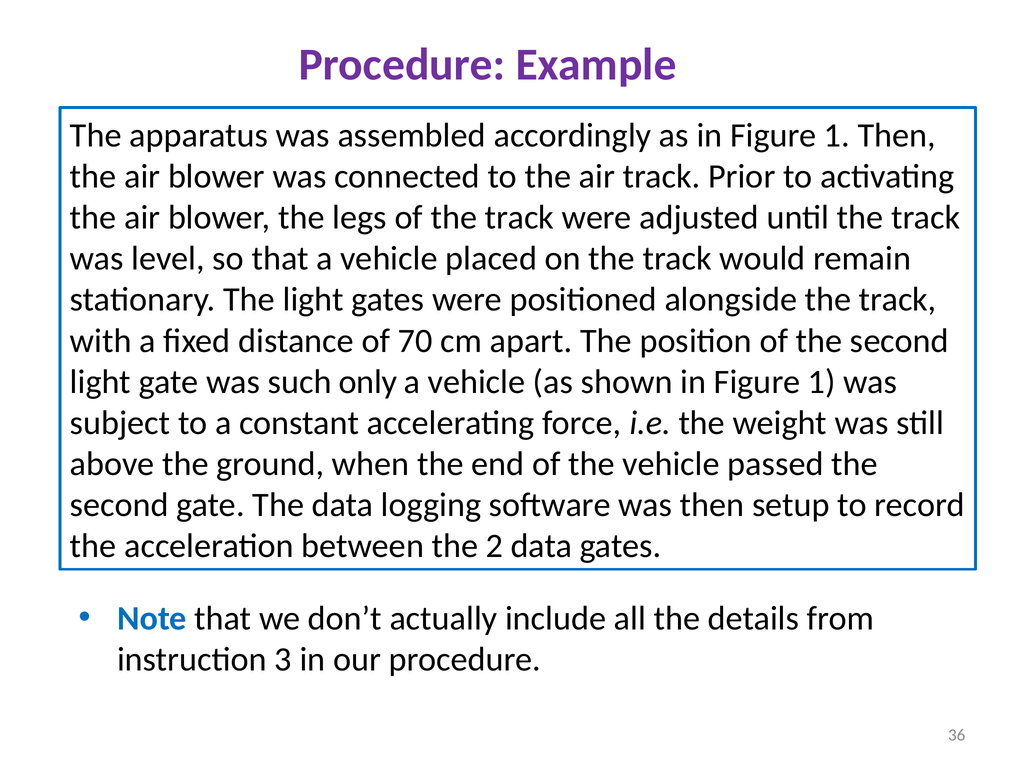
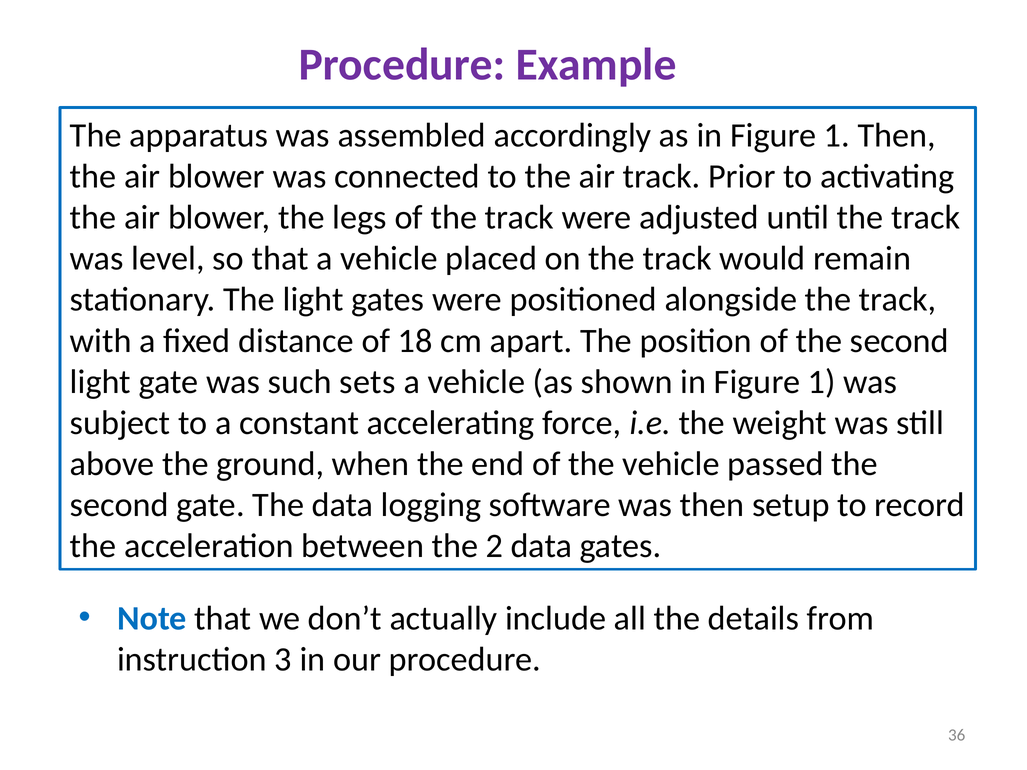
70: 70 -> 18
only: only -> sets
